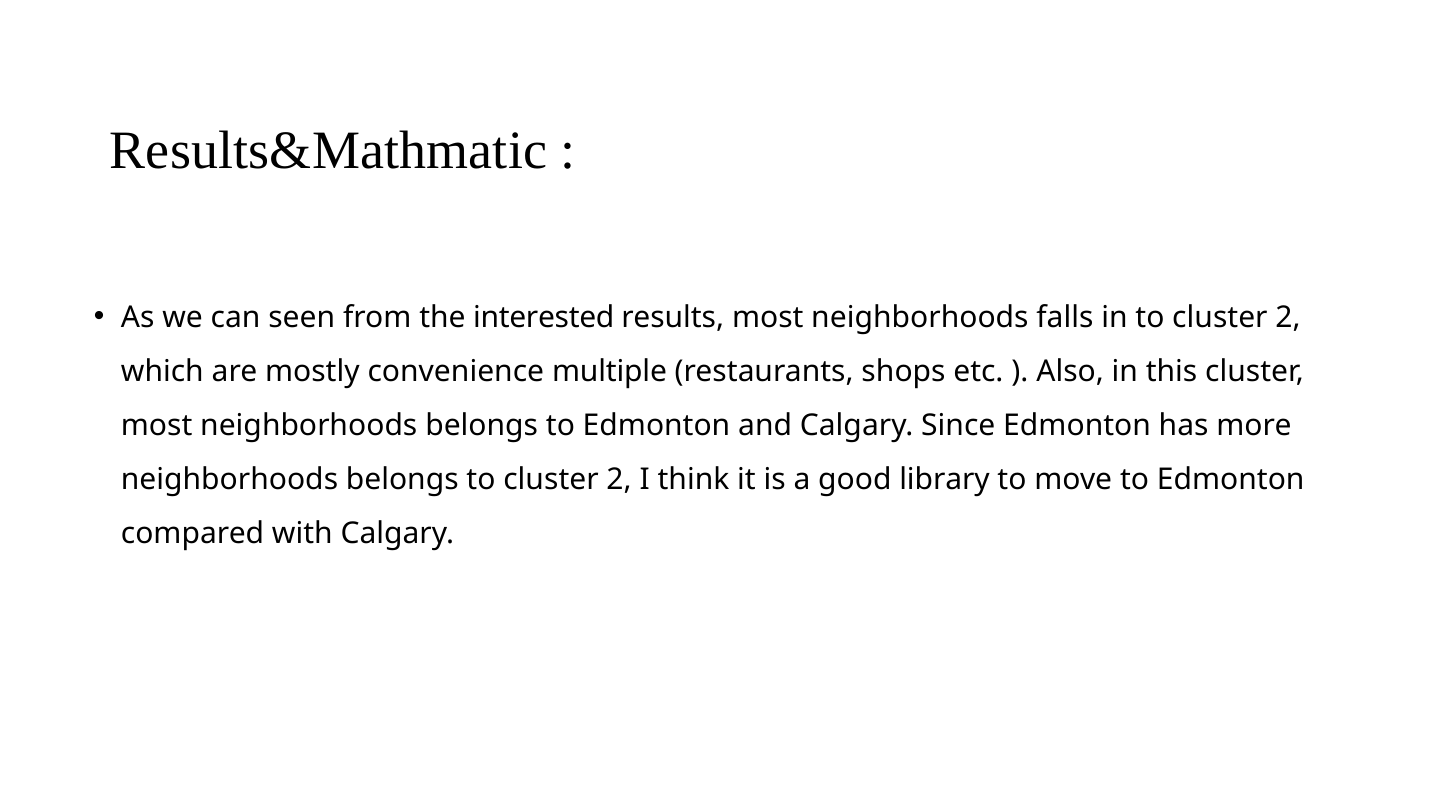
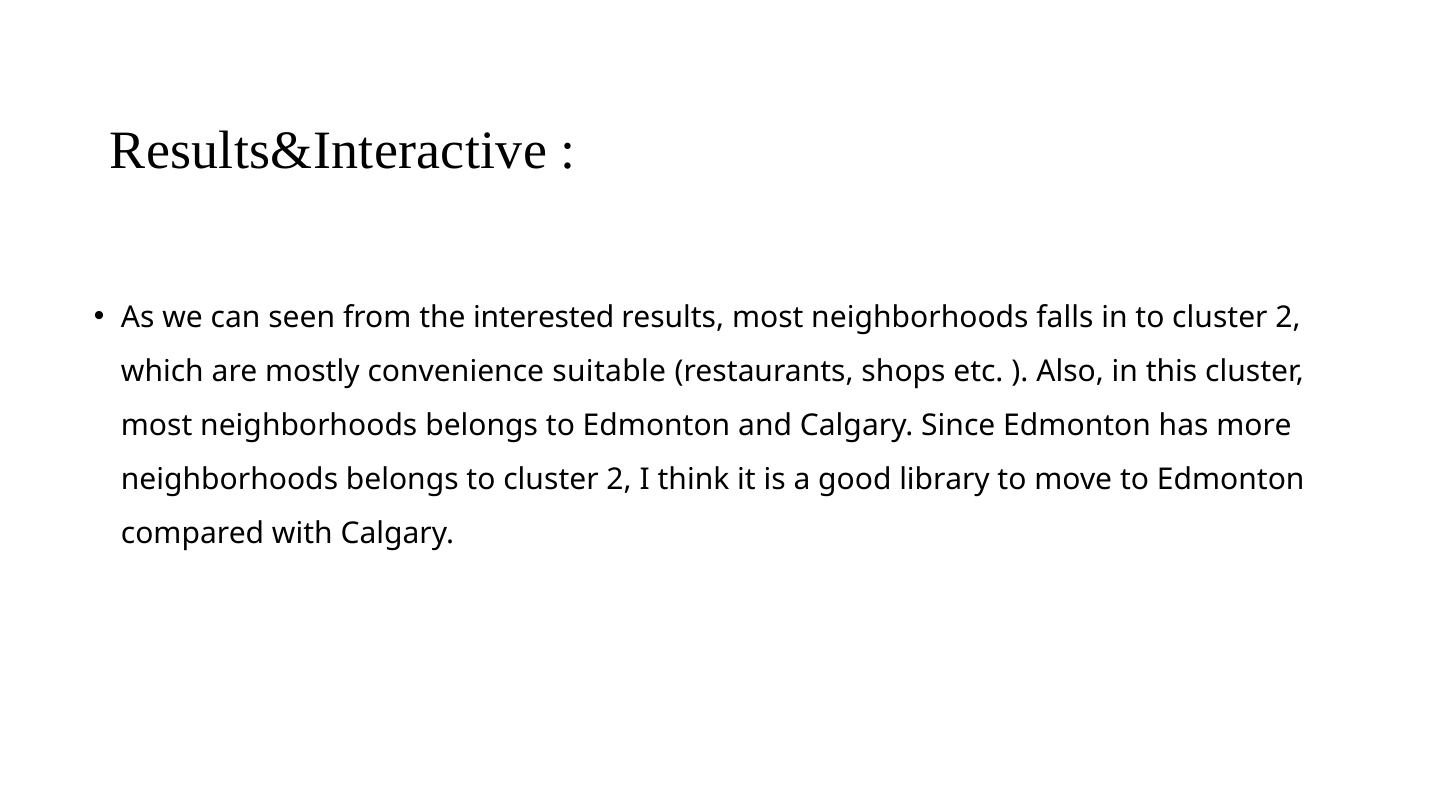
Results&Mathmatic: Results&Mathmatic -> Results&Interactive
multiple: multiple -> suitable
